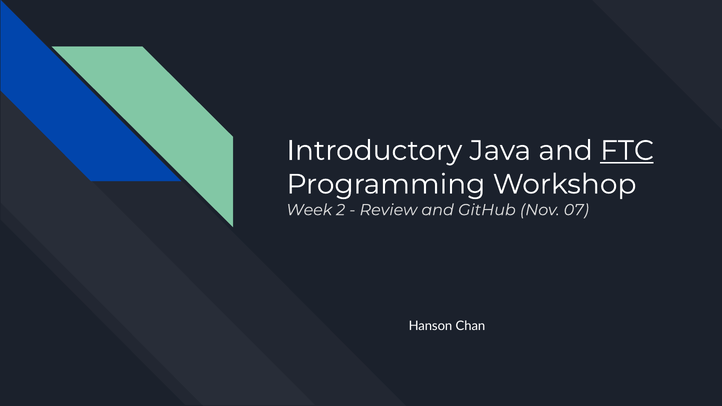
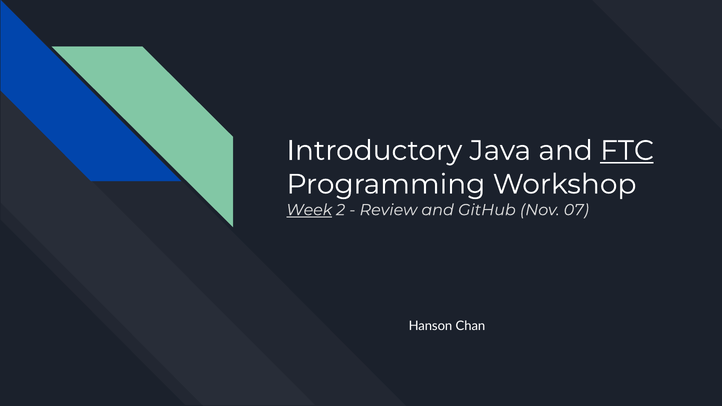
Week underline: none -> present
